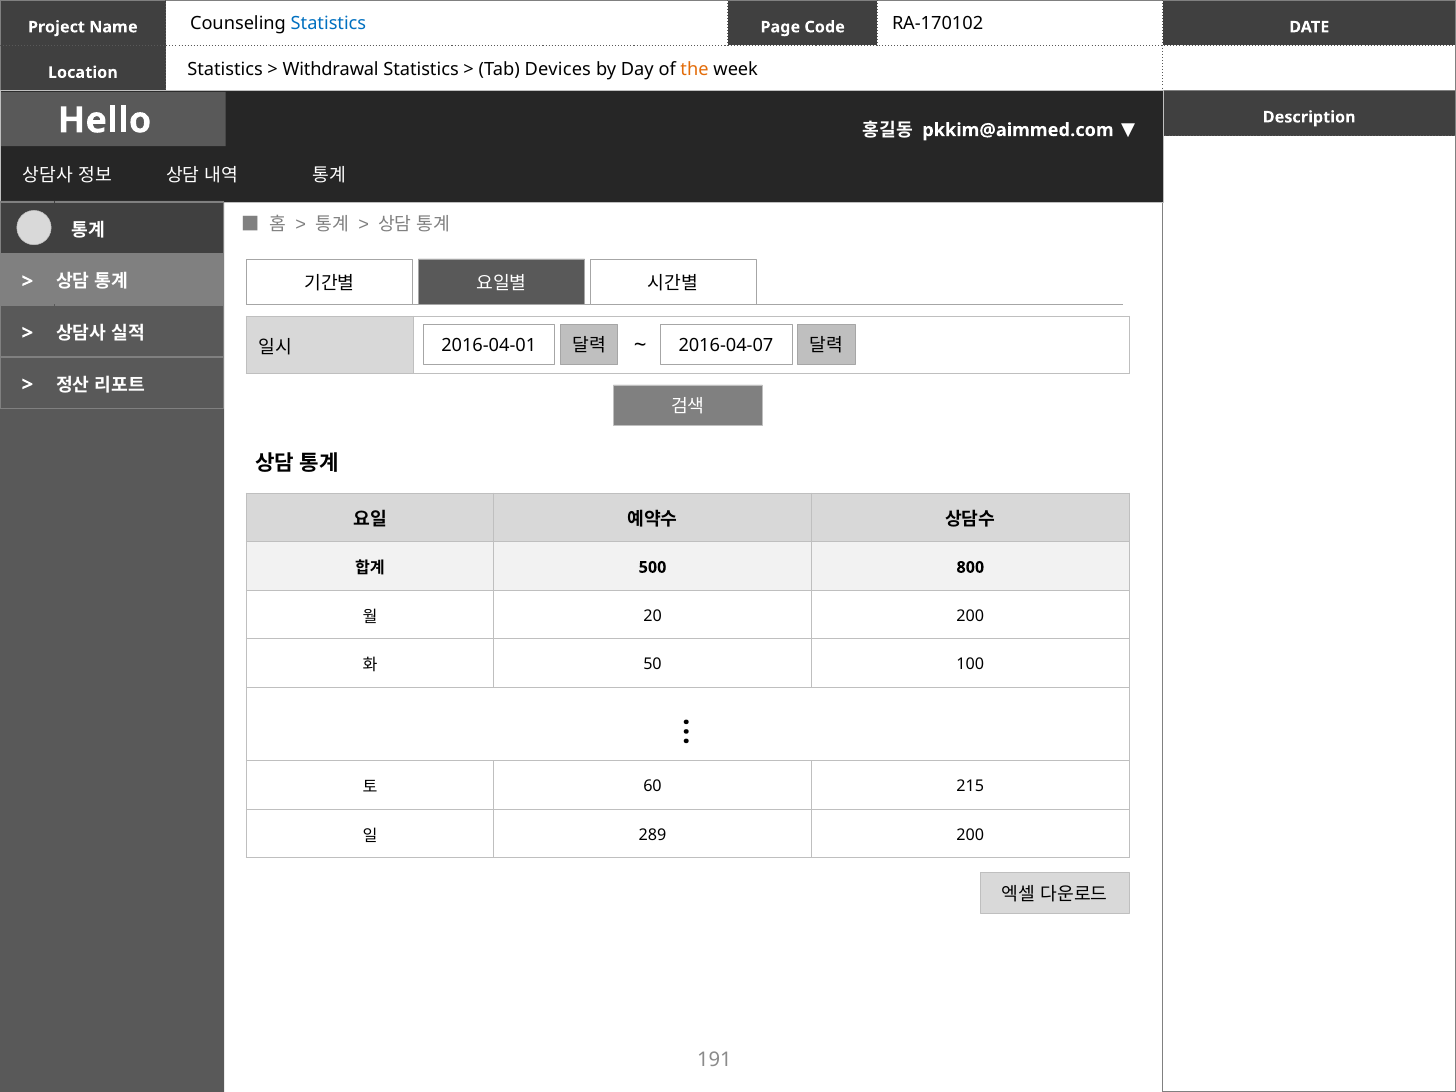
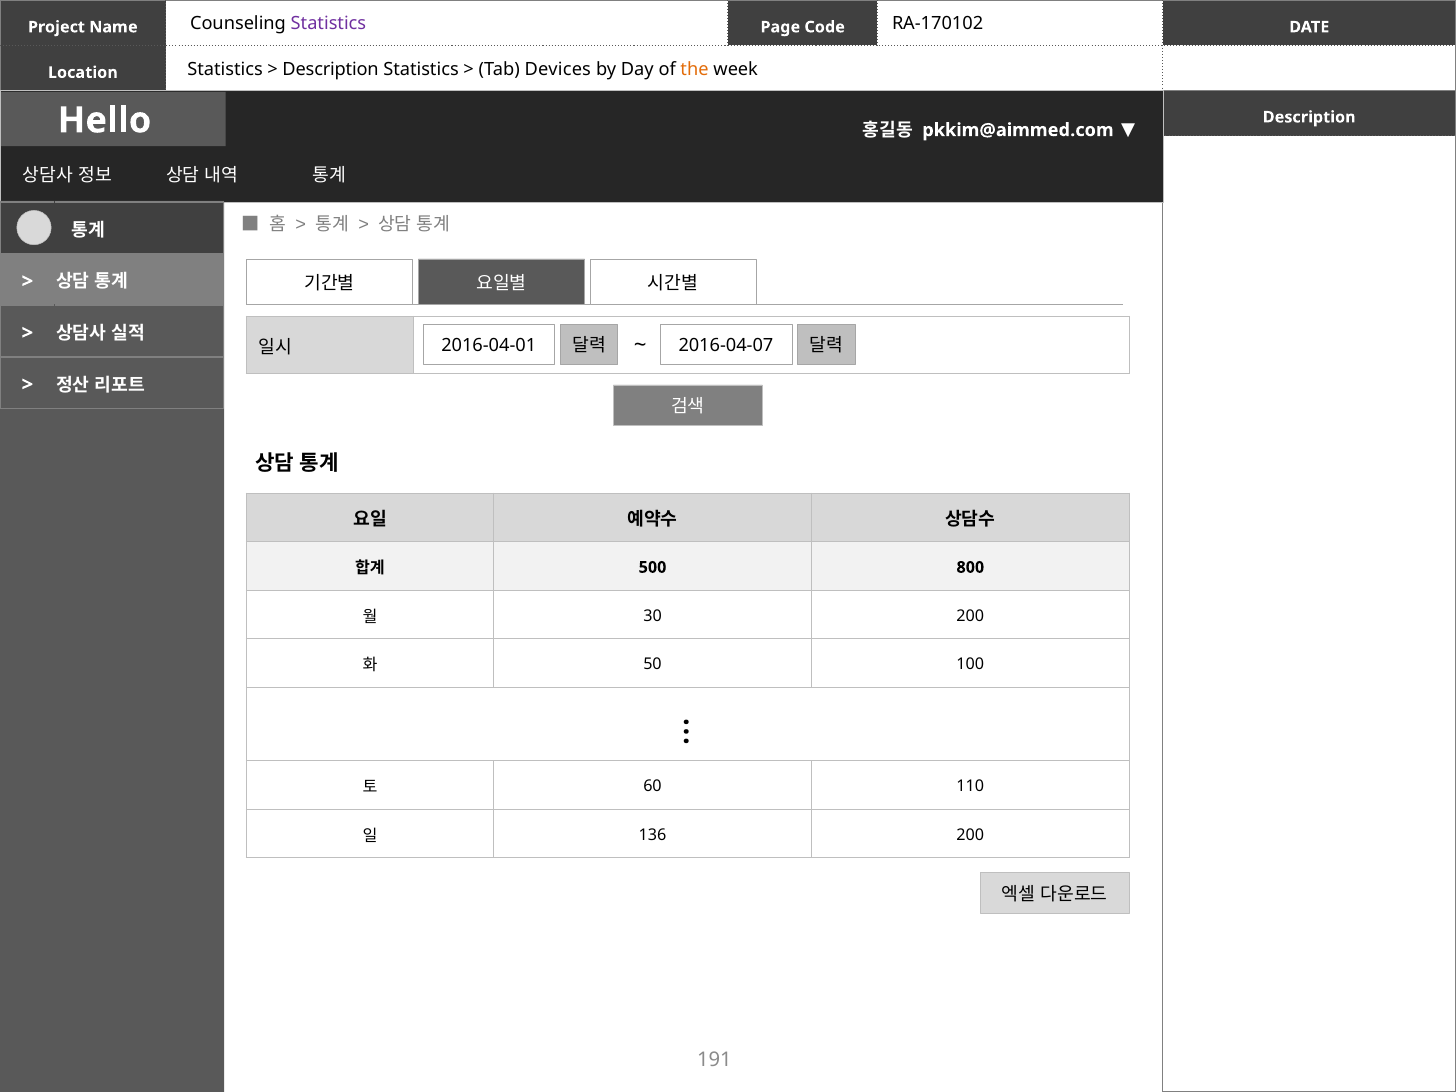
Statistics at (328, 24) colour: blue -> purple
Withdrawal at (331, 69): Withdrawal -> Description
20: 20 -> 30
215: 215 -> 110
289: 289 -> 136
